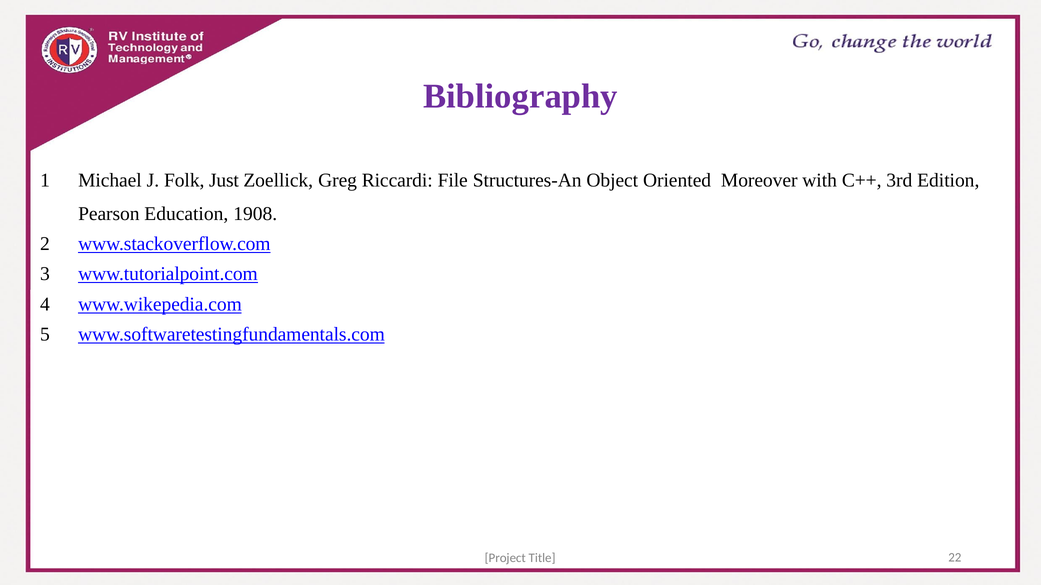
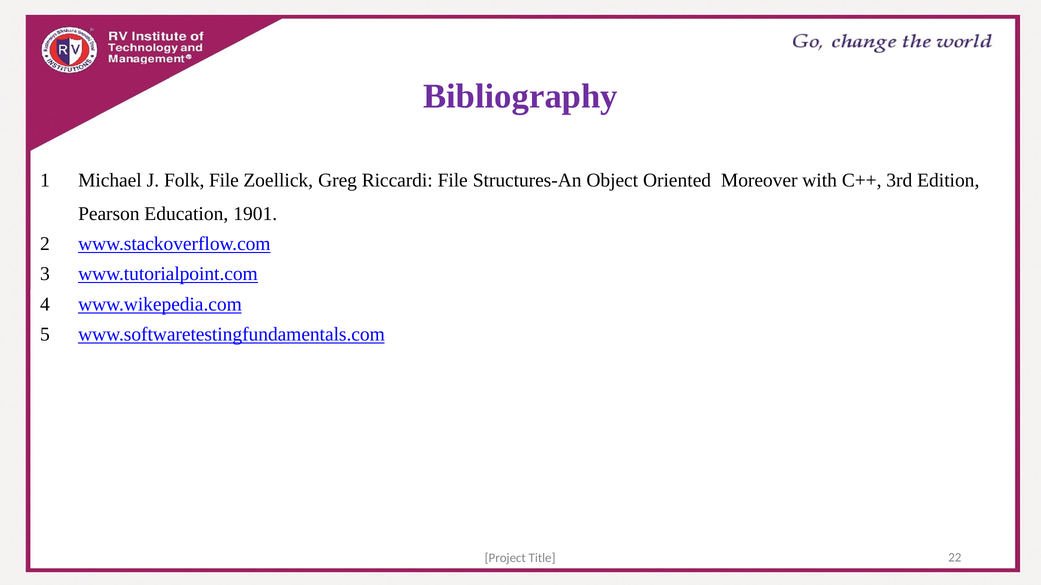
Folk Just: Just -> File
1908: 1908 -> 1901
